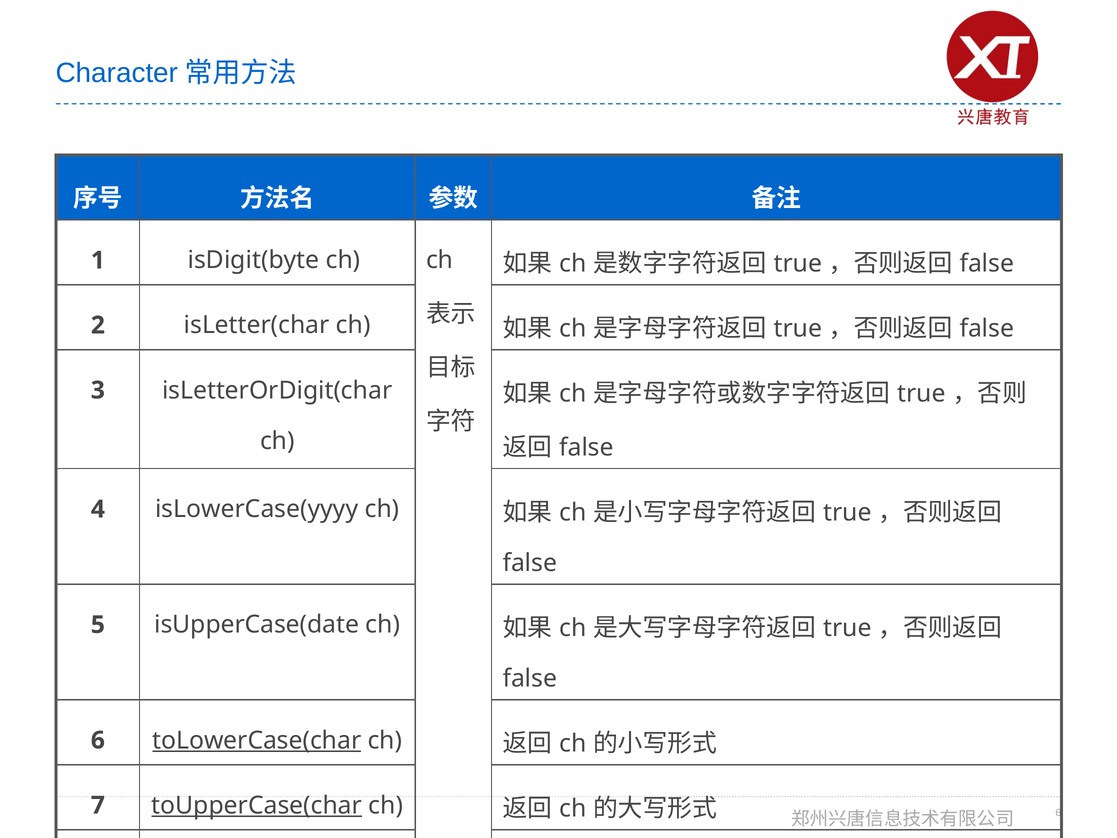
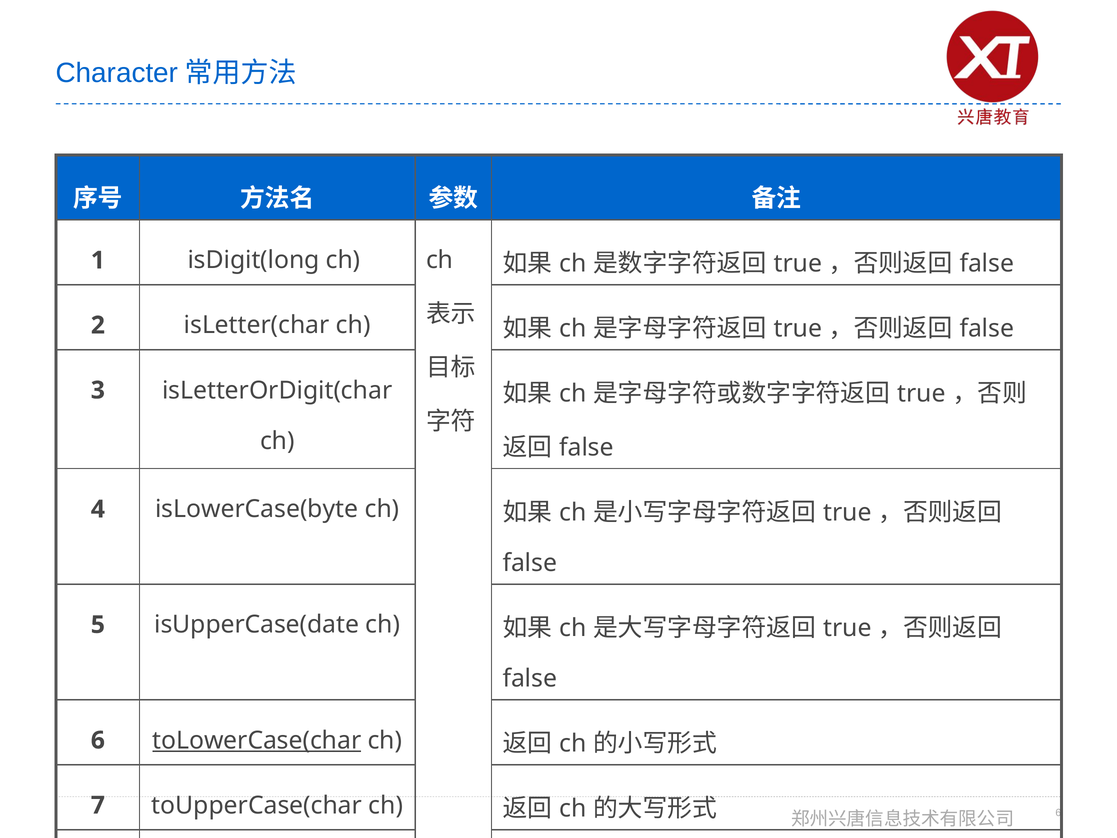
isDigit(byte: isDigit(byte -> isDigit(long
isLowerCase(yyyy: isLowerCase(yyyy -> isLowerCase(byte
toUpperCase(char underline: present -> none
